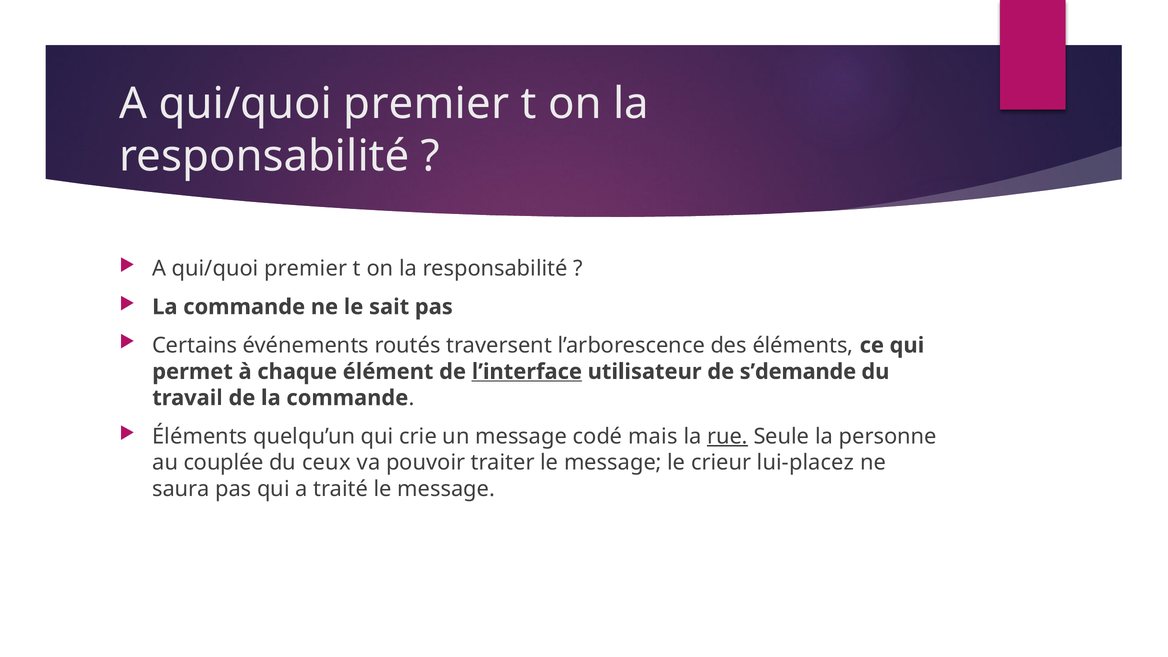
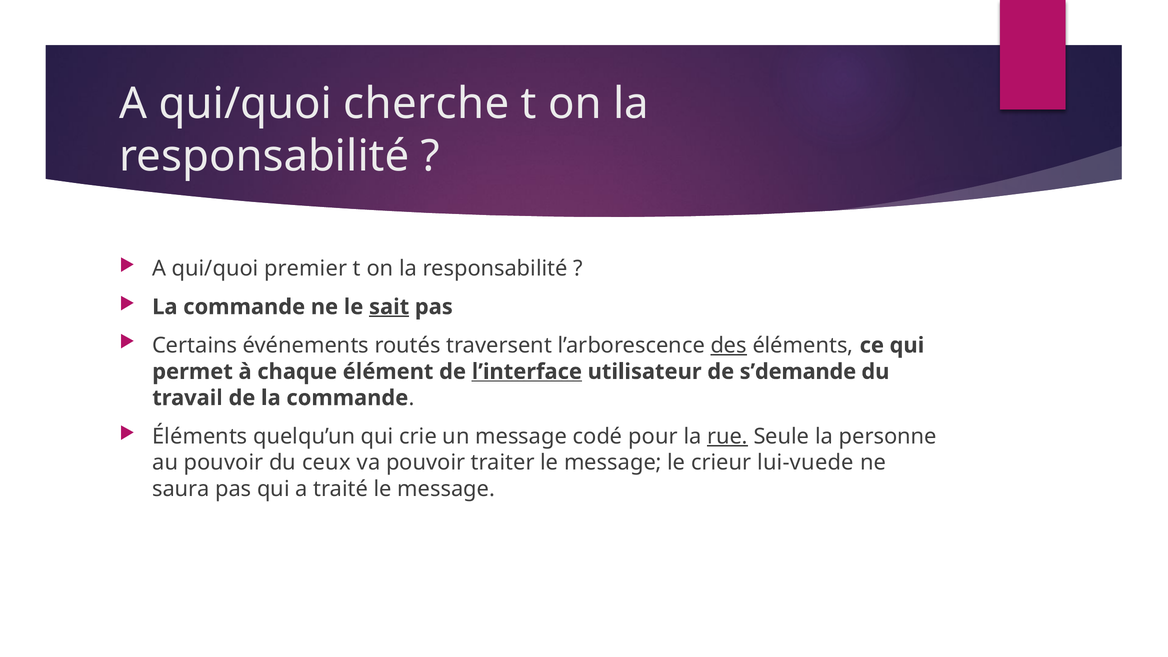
premier at (426, 104): premier -> cherche
sait underline: none -> present
des underline: none -> present
mais: mais -> pour
au couplée: couplée -> pouvoir
lui-placez: lui-placez -> lui-vuede
